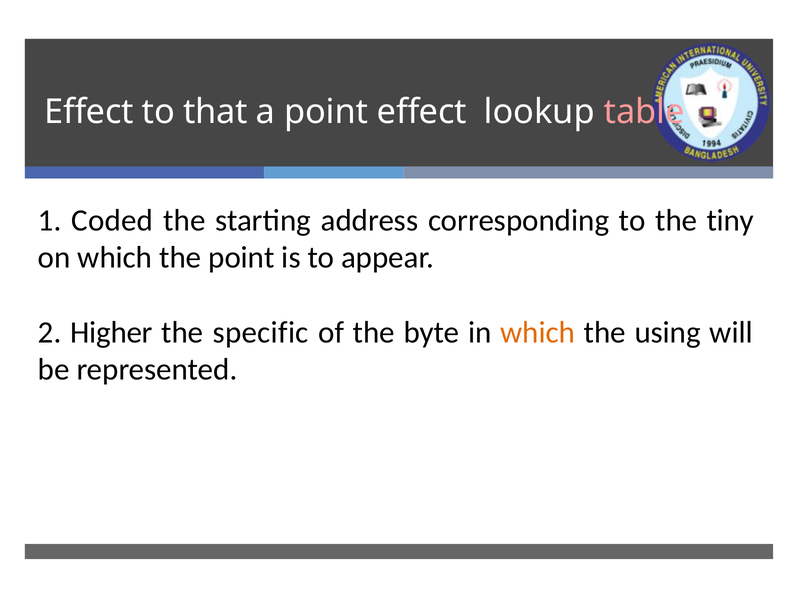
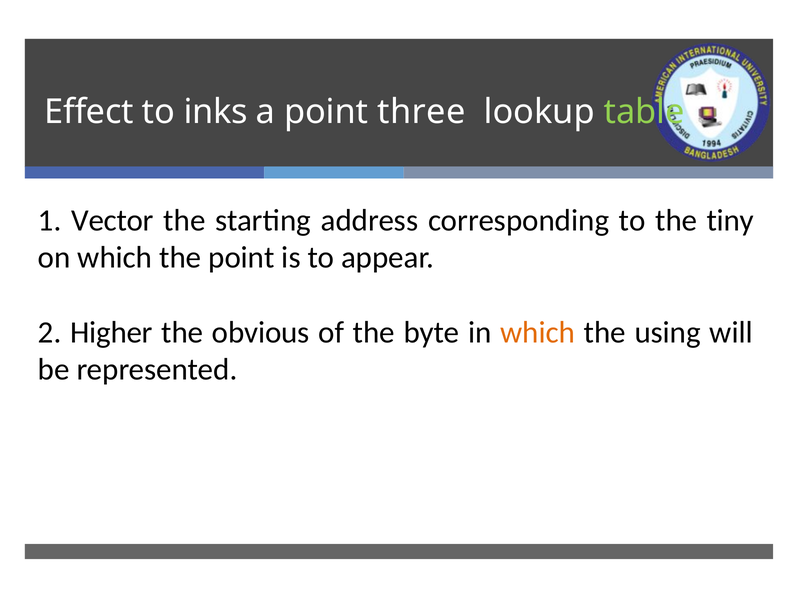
that: that -> inks
point effect: effect -> three
table colour: pink -> light green
Coded: Coded -> Vector
specific: specific -> obvious
